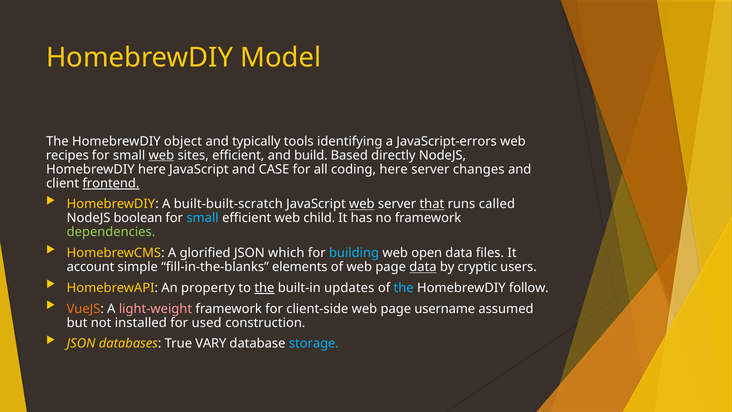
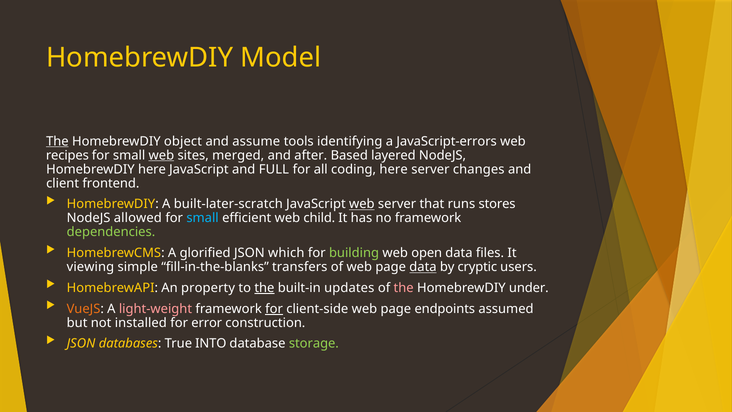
The at (57, 141) underline: none -> present
typically: typically -> assume
sites efficient: efficient -> merged
build: build -> after
directly: directly -> layered
CASE: CASE -> FULL
frontend underline: present -> none
built-built-scratch: built-built-scratch -> built-later-scratch
that underline: present -> none
called: called -> stores
boolean: boolean -> allowed
building colour: light blue -> light green
account: account -> viewing
elements: elements -> transfers
the at (404, 288) colour: light blue -> pink
follow: follow -> under
for at (274, 309) underline: none -> present
username: username -> endpoints
used: used -> error
VARY: VARY -> INTO
storage colour: light blue -> light green
